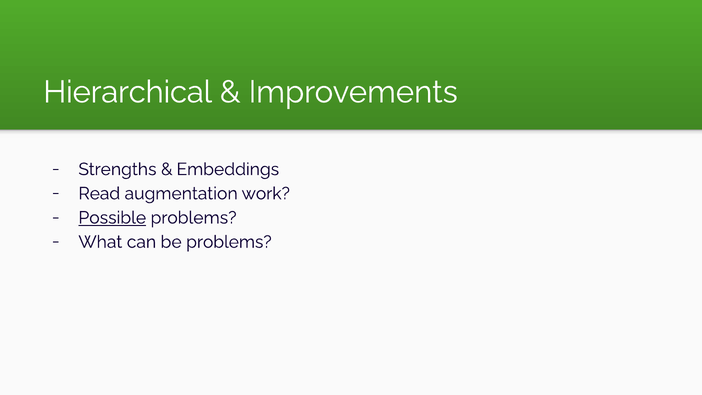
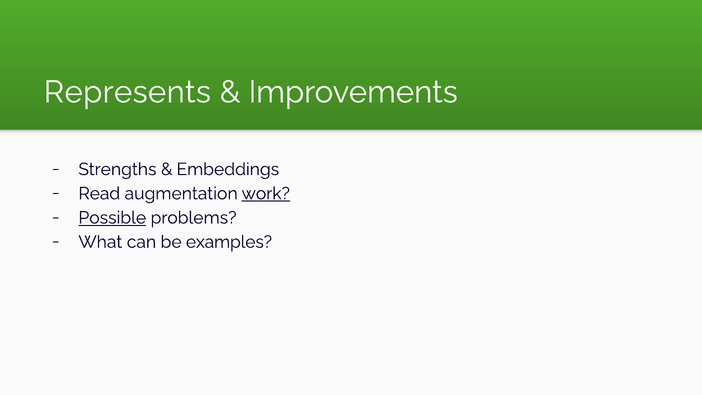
Hierarchical: Hierarchical -> Represents
work underline: none -> present
be problems: problems -> examples
